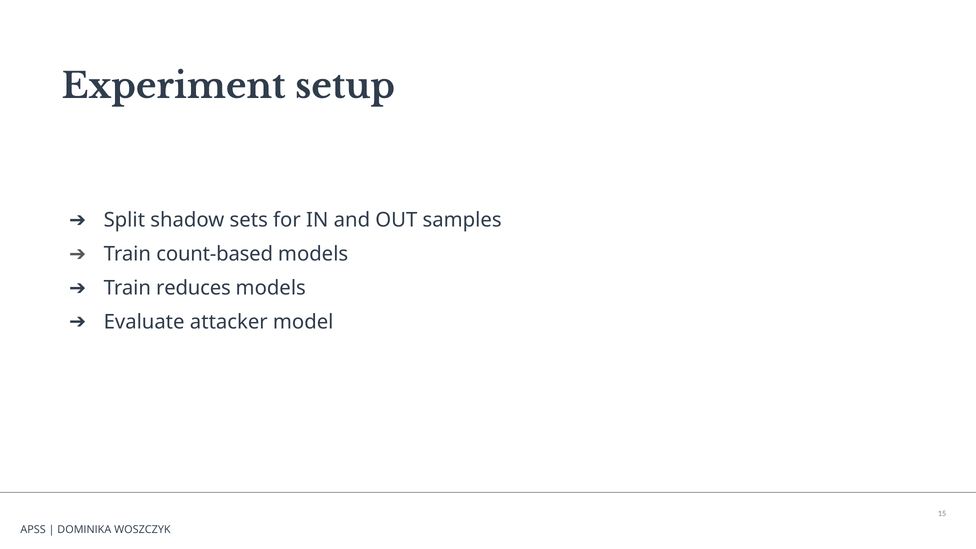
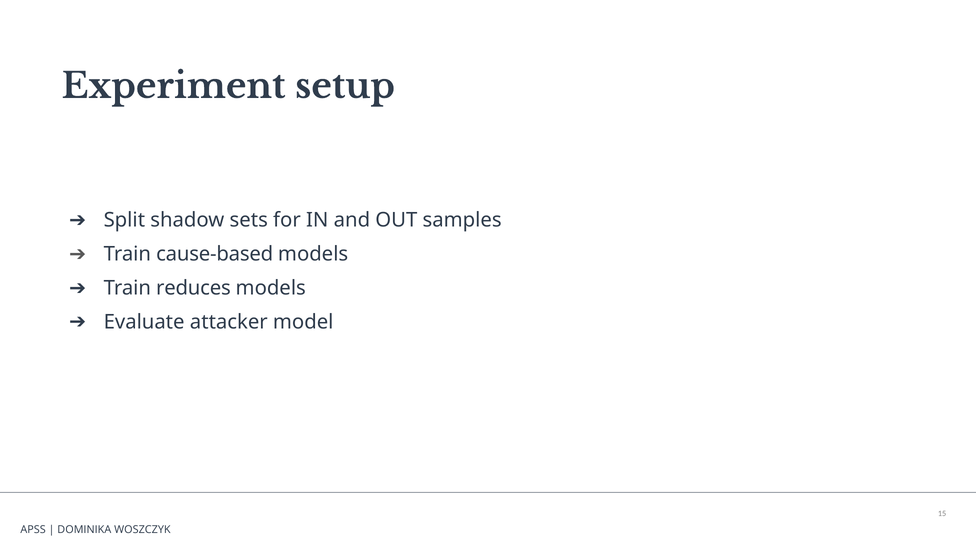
count-based: count-based -> cause-based
